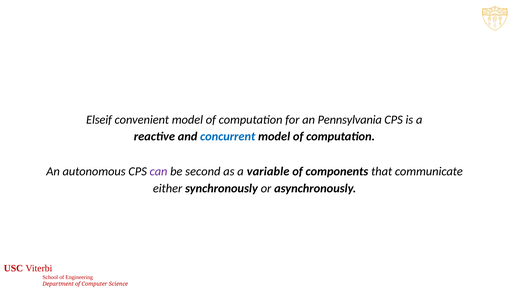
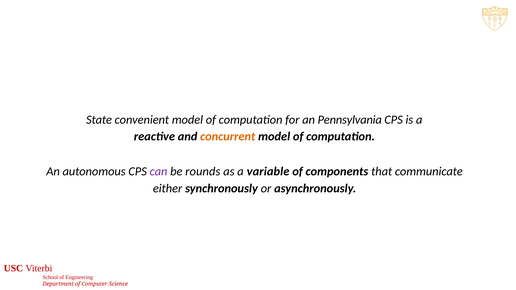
Elseif: Elseif -> State
concurrent colour: blue -> orange
second: second -> rounds
